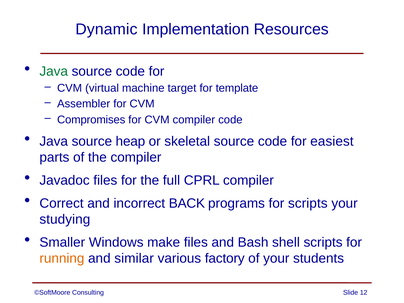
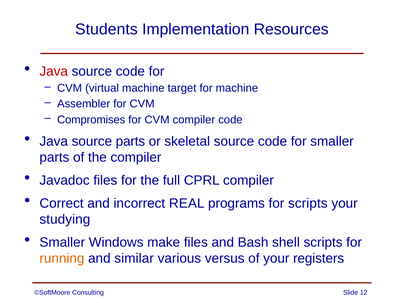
Dynamic: Dynamic -> Students
Java at (54, 71) colour: green -> red
for template: template -> machine
source heap: heap -> parts
for easiest: easiest -> smaller
BACK: BACK -> REAL
factory: factory -> versus
students: students -> registers
